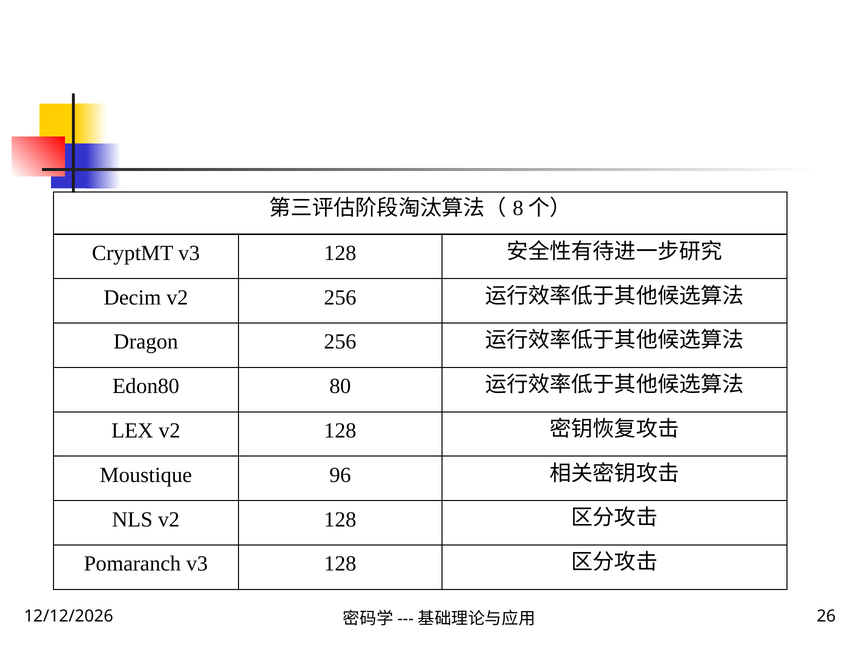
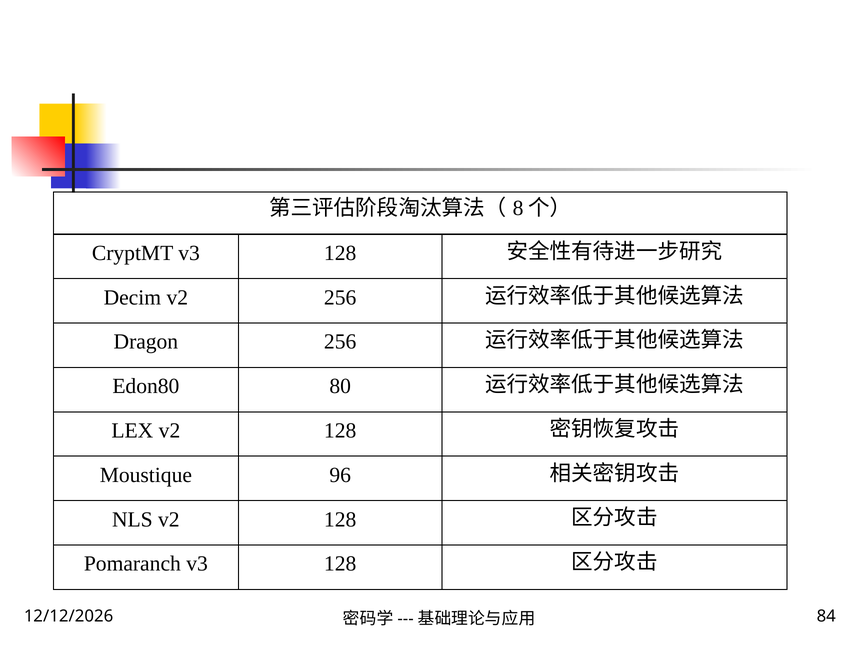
26: 26 -> 84
